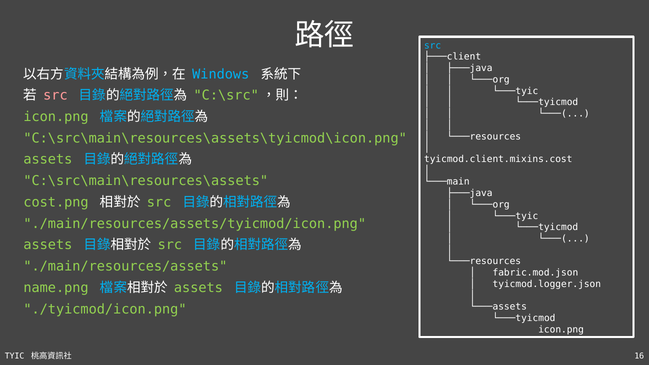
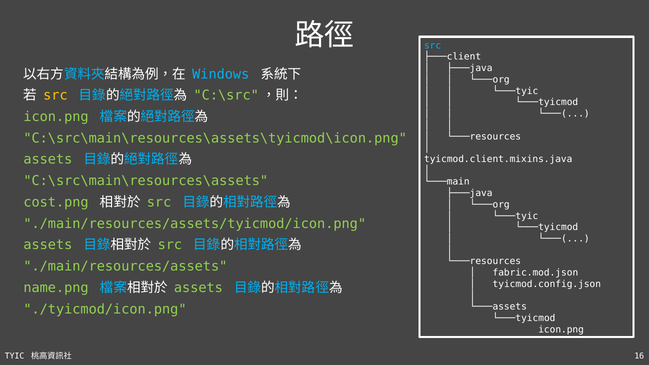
src at (55, 95) colour: pink -> yellow
tyicmod.client.mixins.cost: tyicmod.client.mixins.cost -> tyicmod.client.mixins.java
tyicmod.logger.json: tyicmod.logger.json -> tyicmod.config.json
